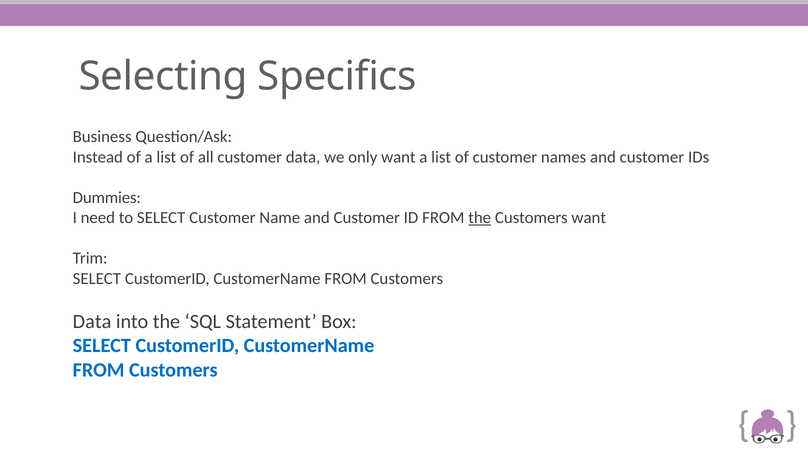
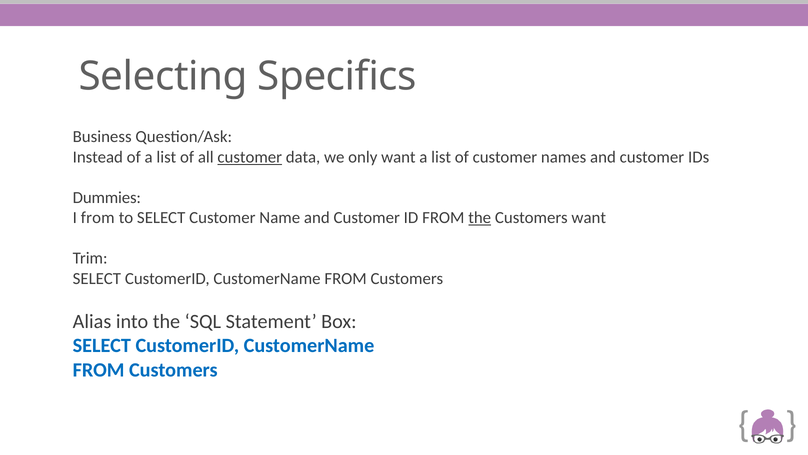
customer at (250, 157) underline: none -> present
I need: need -> from
Data at (92, 321): Data -> Alias
